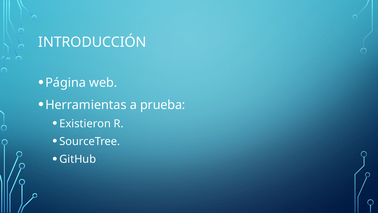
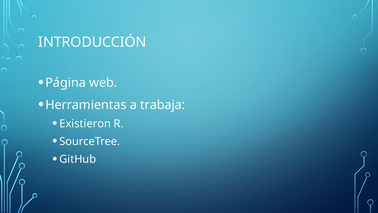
prueba: prueba -> trabaja
